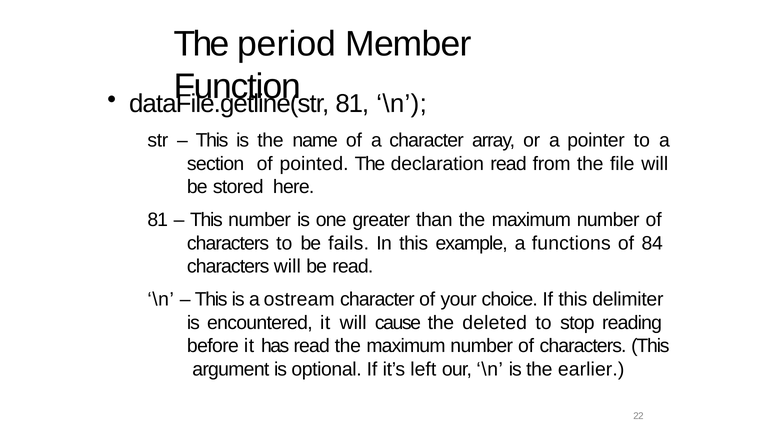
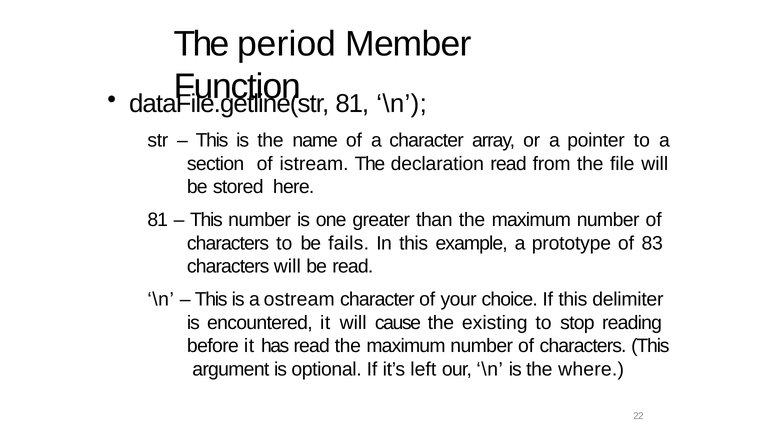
pointed: pointed -> istream
functions: functions -> prototype
84: 84 -> 83
deleted: deleted -> existing
earlier: earlier -> where
